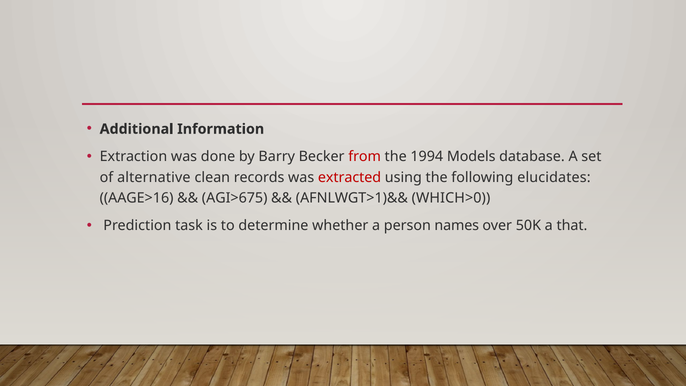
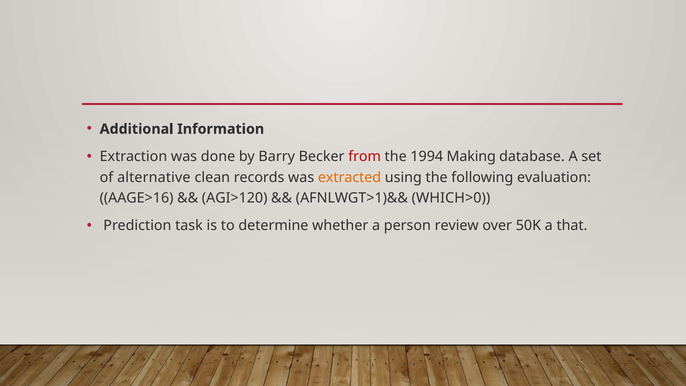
Models: Models -> Making
extracted colour: red -> orange
elucidates: elucidates -> evaluation
AGI>675: AGI>675 -> AGI>120
names: names -> review
